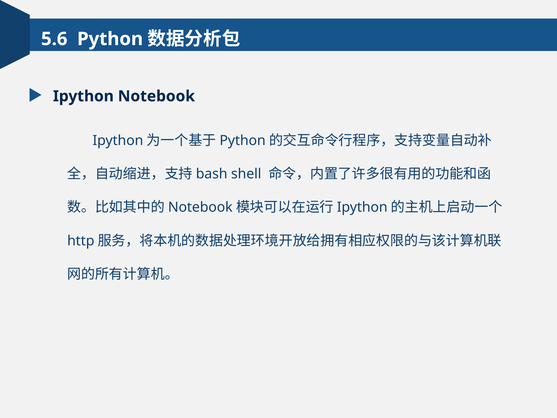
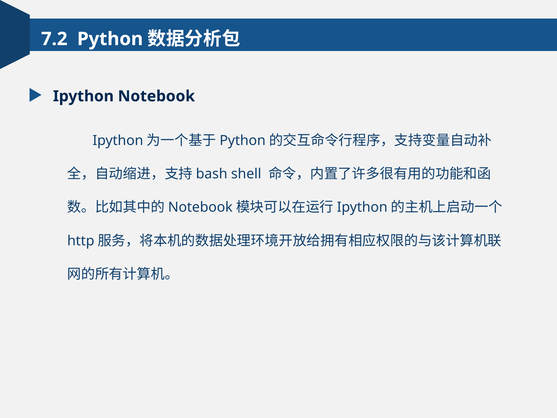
5.6: 5.6 -> 7.2
